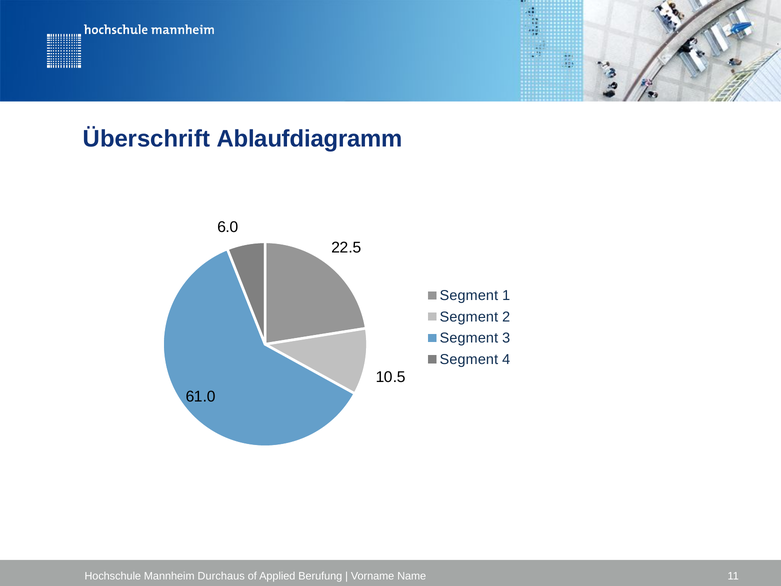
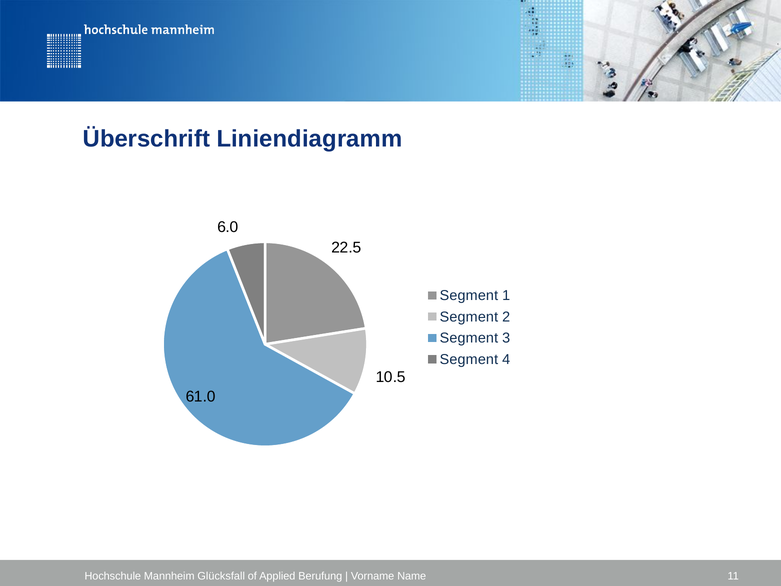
Ablaufdiagramm: Ablaufdiagramm -> Liniendiagramm
Durchaus: Durchaus -> Glücksfall
